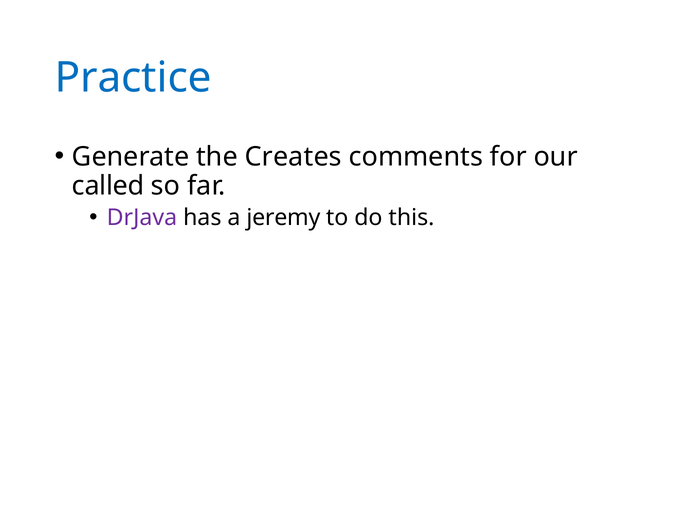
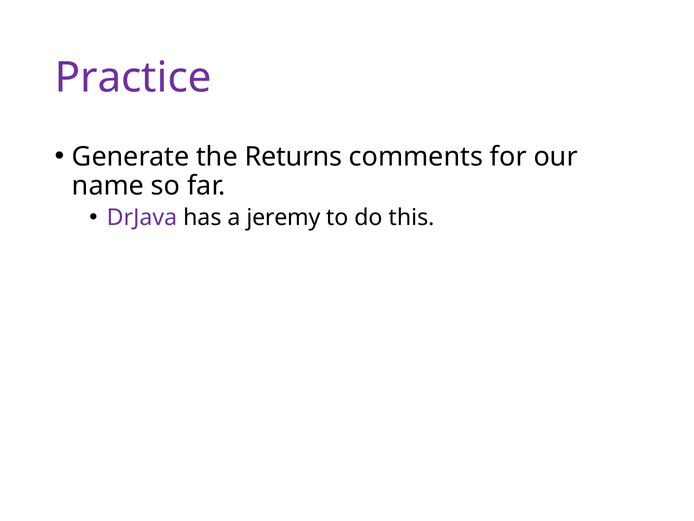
Practice colour: blue -> purple
Creates: Creates -> Returns
called: called -> name
